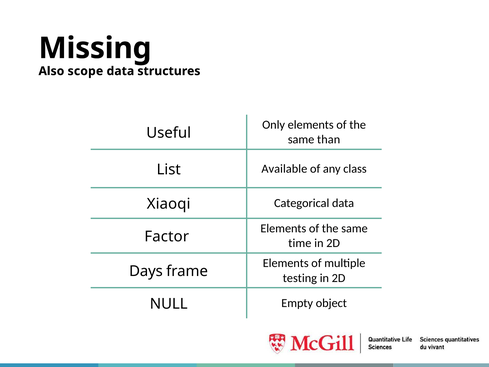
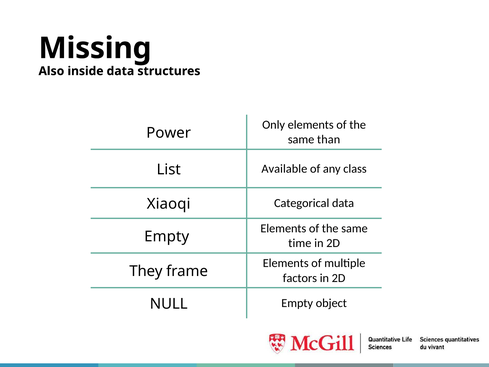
scope: scope -> inside
Useful: Useful -> Power
Factor at (167, 236): Factor -> Empty
Days: Days -> They
testing: testing -> factors
